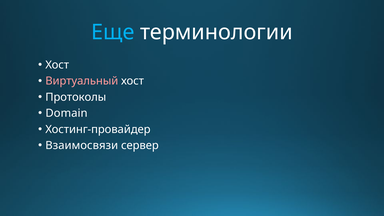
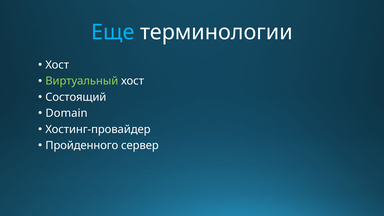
Виртуальный colour: pink -> light green
Протоколы: Протоколы -> Состоящий
Взаимосвязи: Взаимосвязи -> Пройденного
